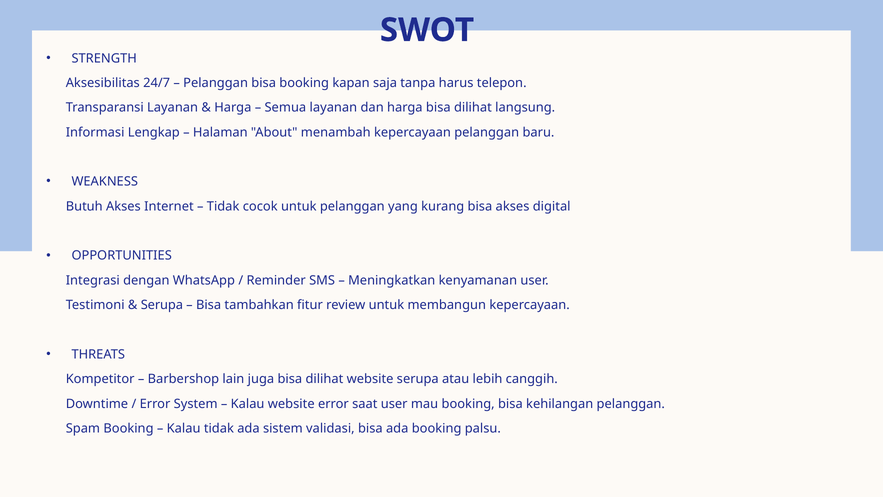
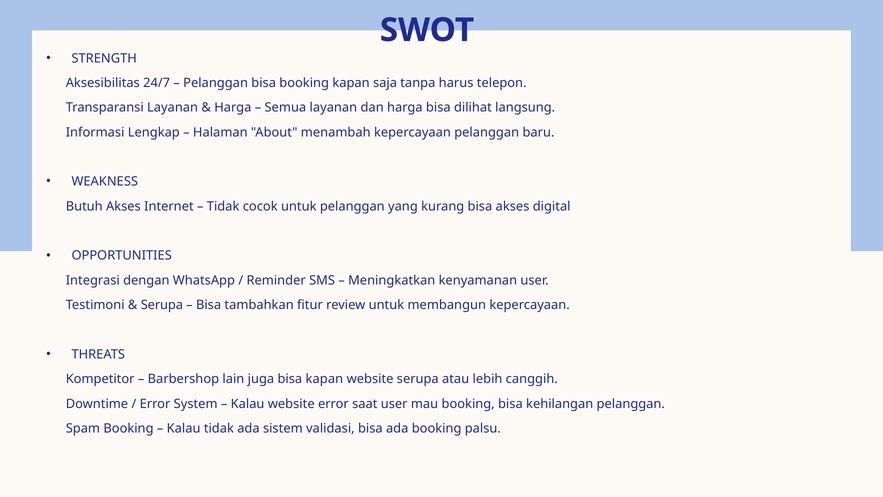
juga bisa dilihat: dilihat -> kapan
